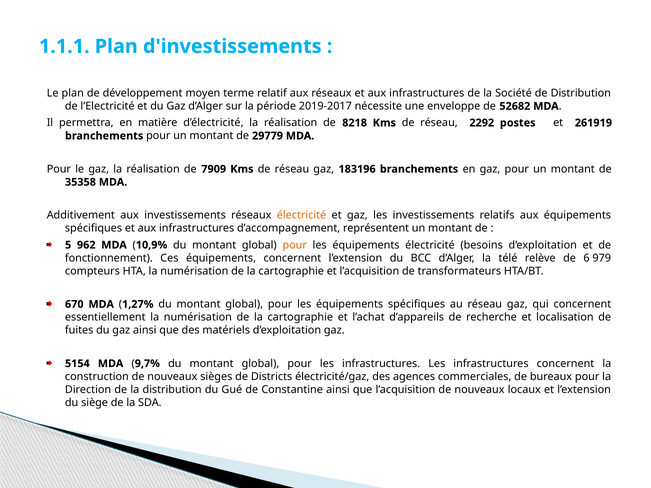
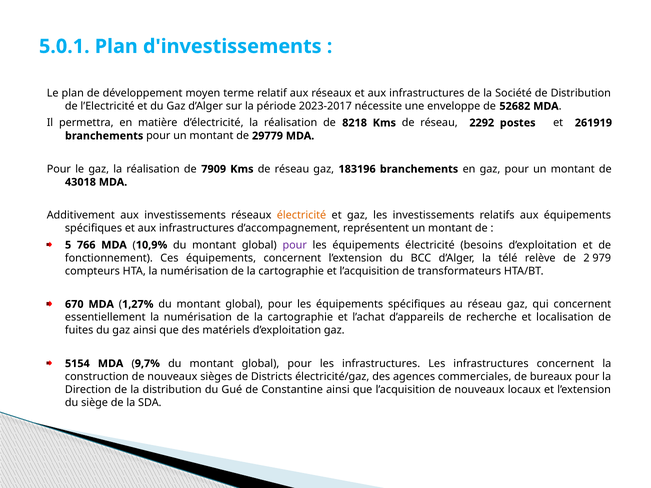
1.1.1: 1.1.1 -> 5.0.1
2019-2017: 2019-2017 -> 2023-2017
35358: 35358 -> 43018
962: 962 -> 766
pour at (295, 245) colour: orange -> purple
6: 6 -> 2
